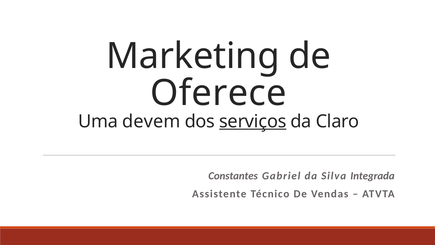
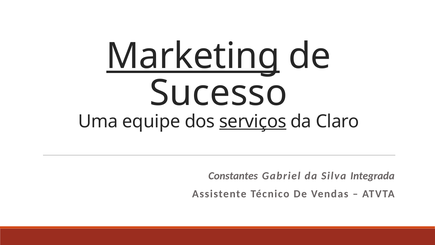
Marketing underline: none -> present
Oferece: Oferece -> Sucesso
devem: devem -> equipe
